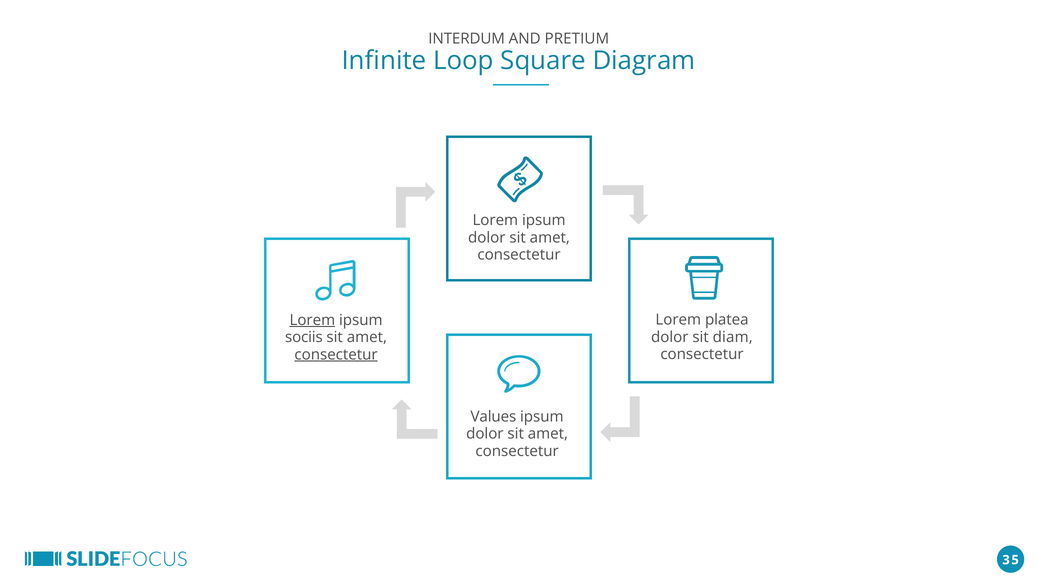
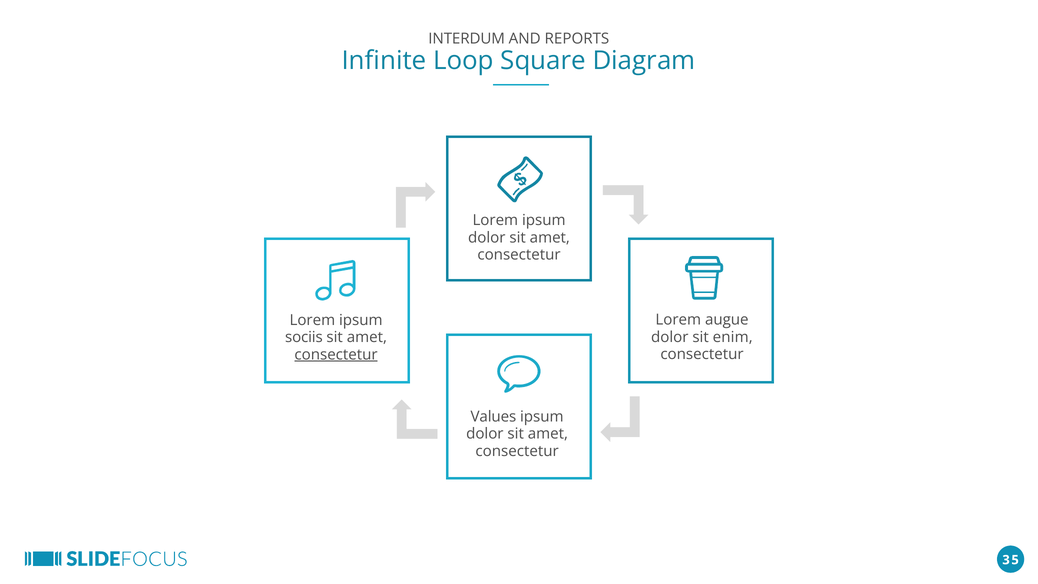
PRETIUM: PRETIUM -> REPORTS
platea: platea -> augue
Lorem at (312, 320) underline: present -> none
diam: diam -> enim
